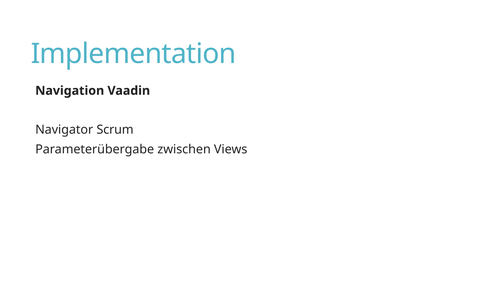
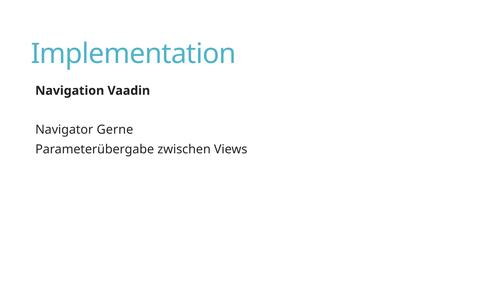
Scrum: Scrum -> Gerne
